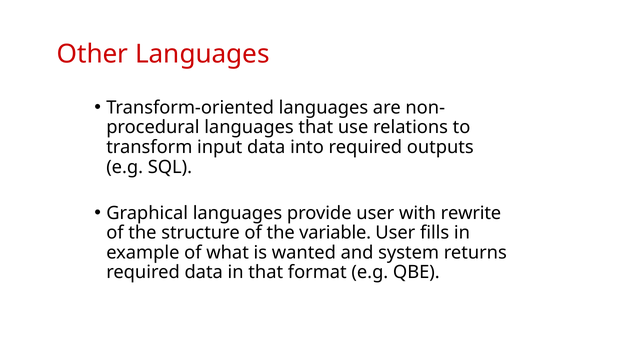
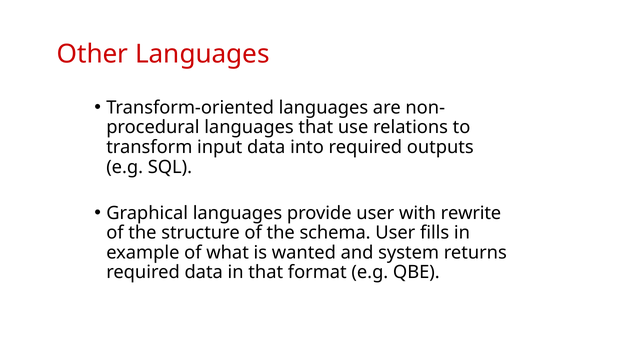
variable: variable -> schema
